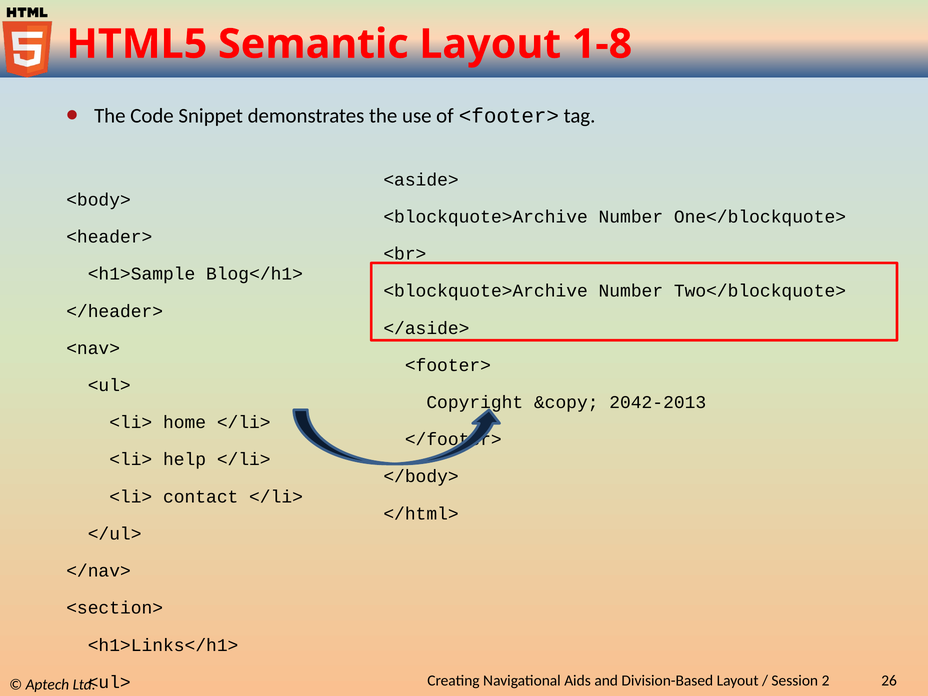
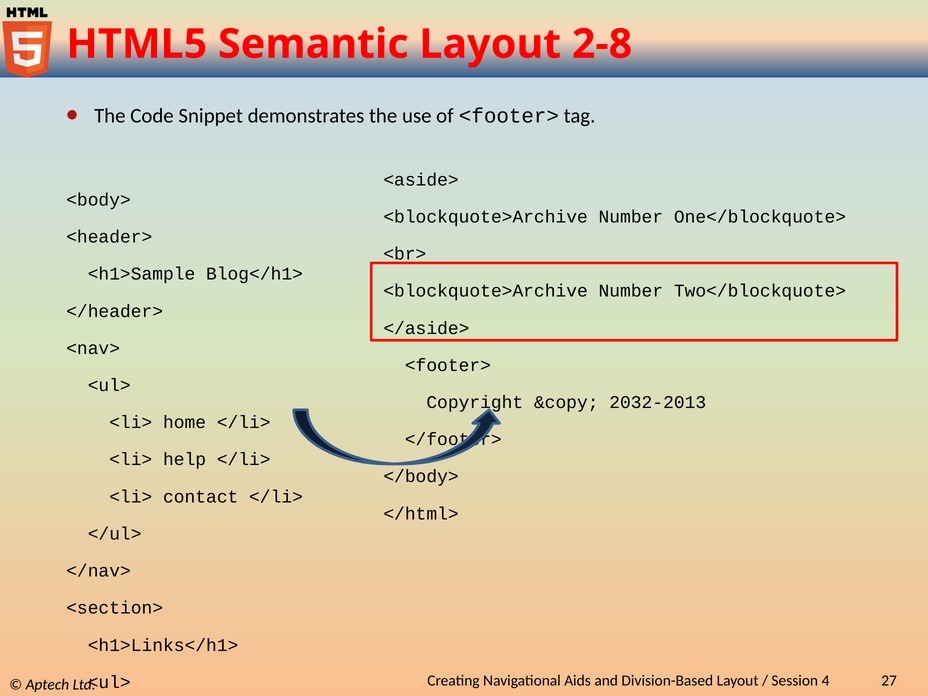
1-8: 1-8 -> 2-8
2042-2013: 2042-2013 -> 2032-2013
2: 2 -> 4
26: 26 -> 27
